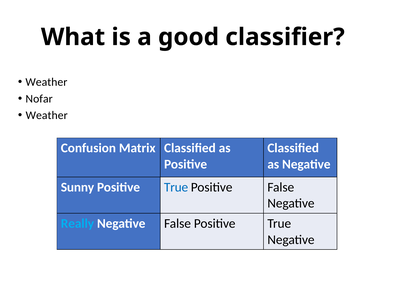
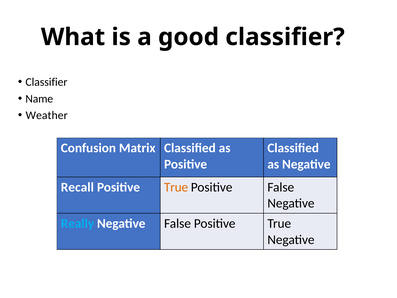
Weather at (46, 82): Weather -> Classifier
Nofar: Nofar -> Name
Sunny: Sunny -> Recall
True at (176, 187) colour: blue -> orange
